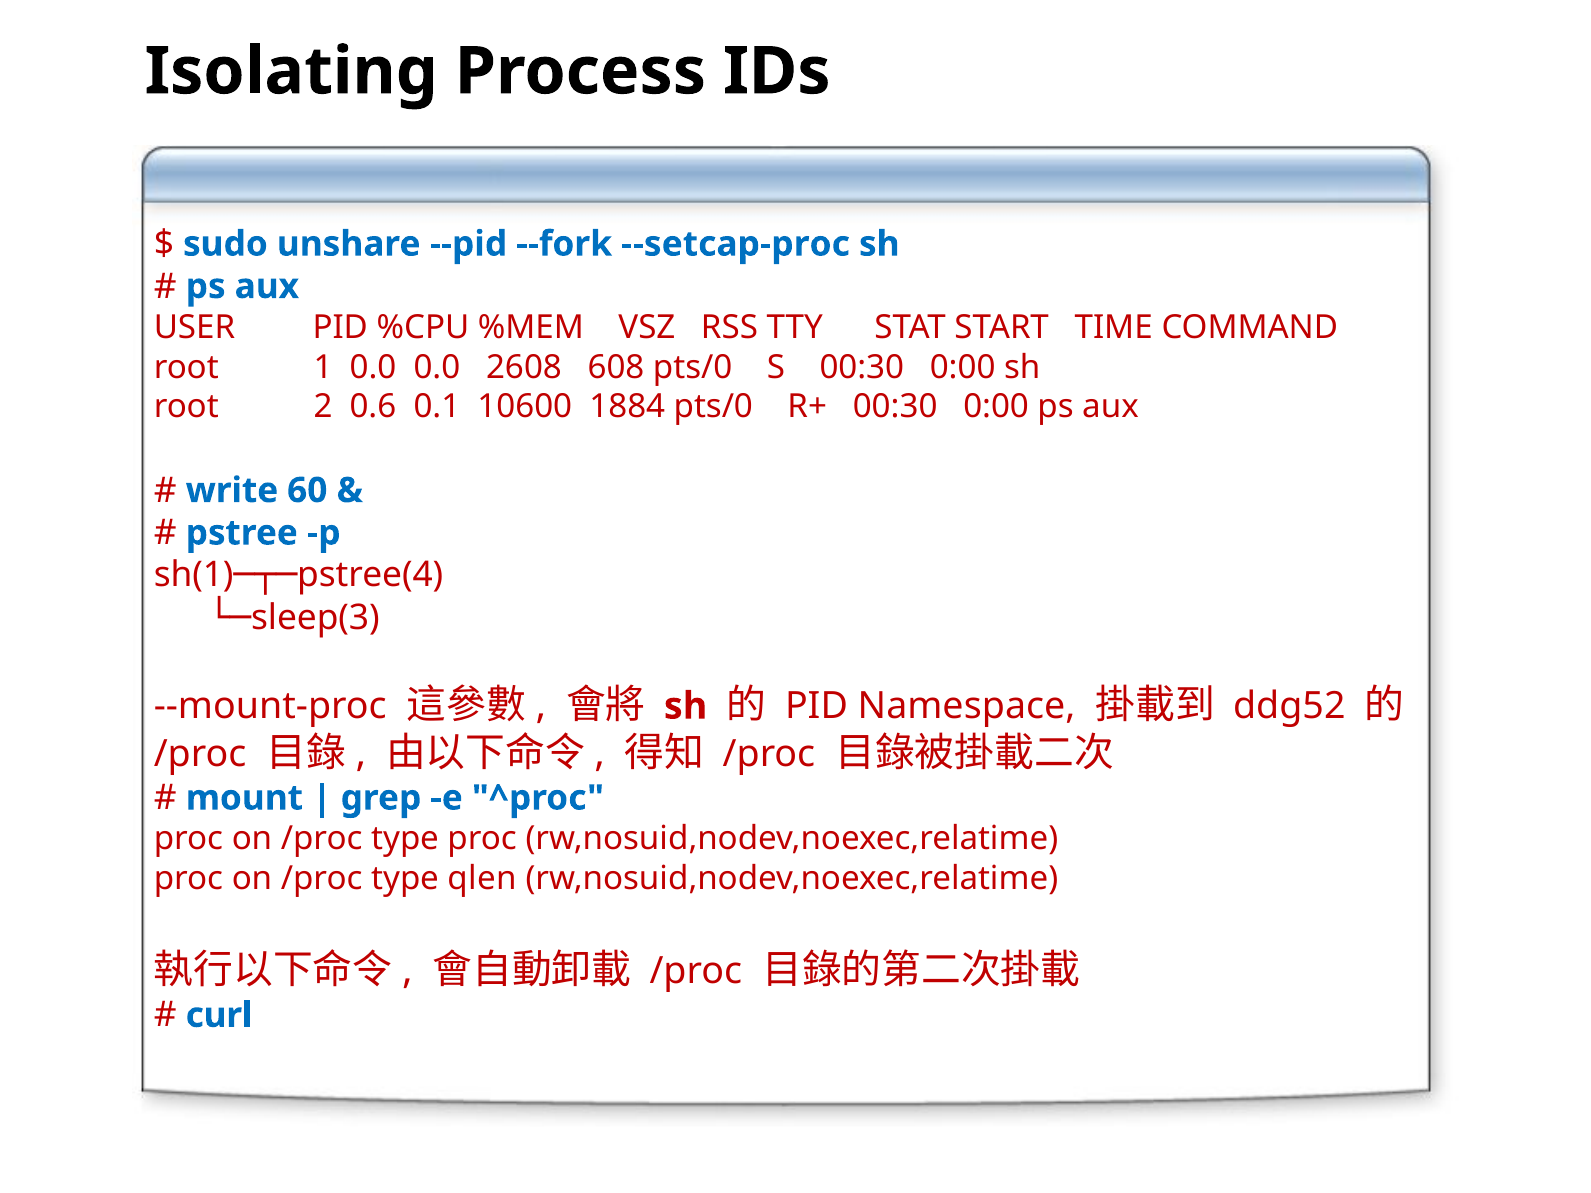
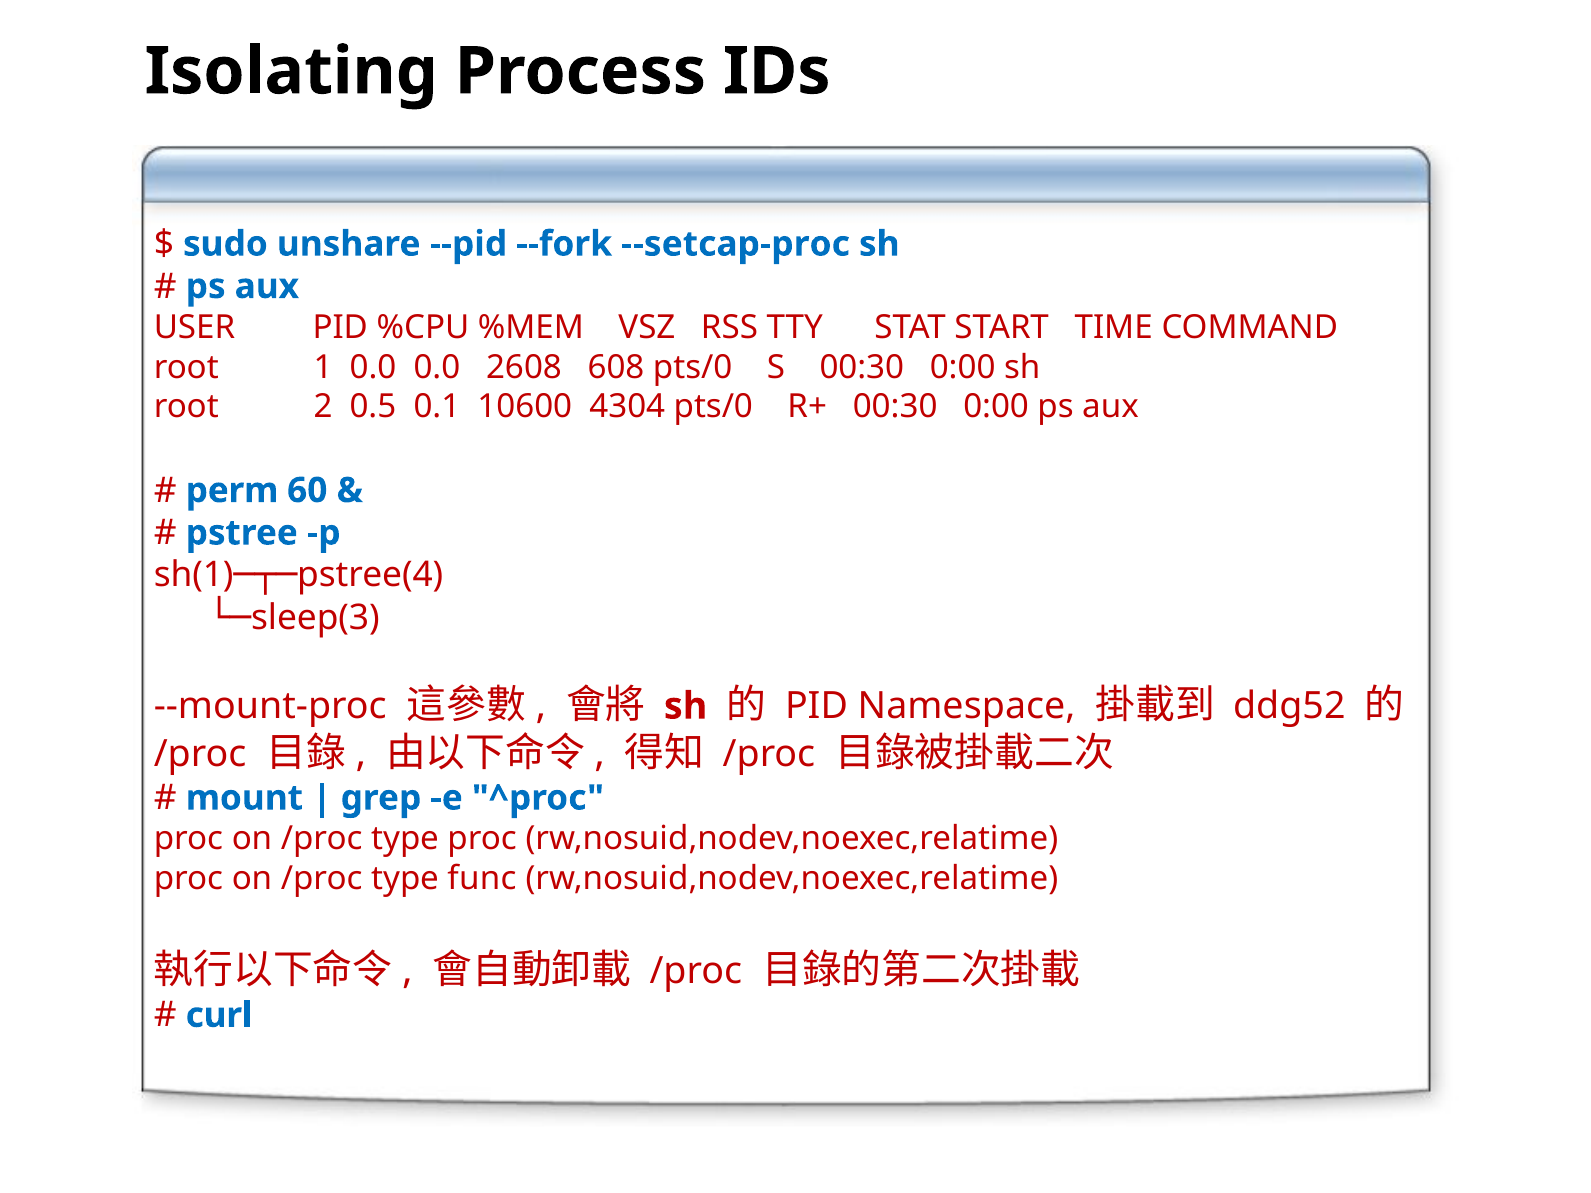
0.6: 0.6 -> 0.5
1884: 1884 -> 4304
write: write -> perm
qlen: qlen -> func
